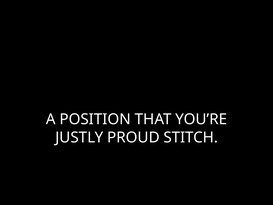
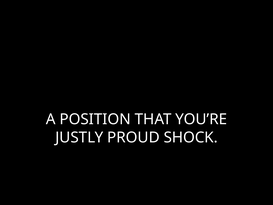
STITCH: STITCH -> SHOCK
